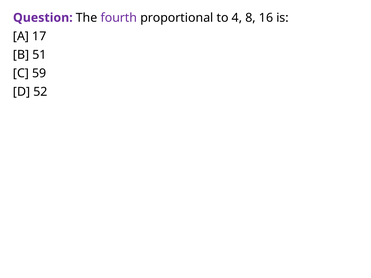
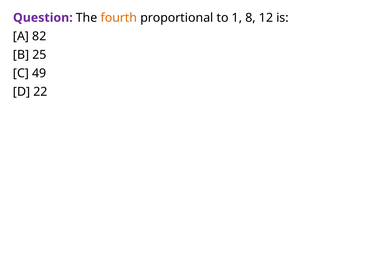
fourth colour: purple -> orange
4: 4 -> 1
16: 16 -> 12
17: 17 -> 82
51: 51 -> 25
59: 59 -> 49
52: 52 -> 22
